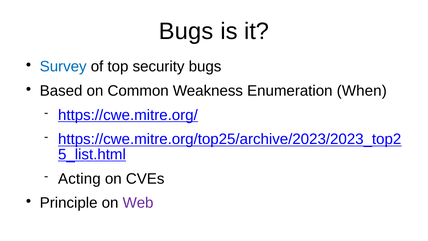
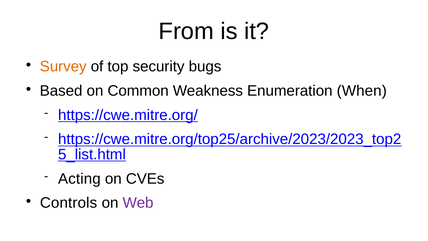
Bugs at (186, 31): Bugs -> From
Survey colour: blue -> orange
Principle: Principle -> Controls
